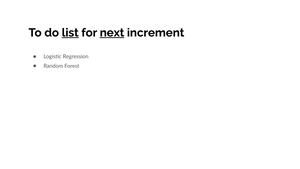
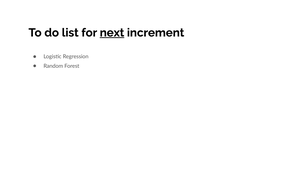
list underline: present -> none
